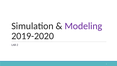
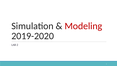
Modeling colour: purple -> red
